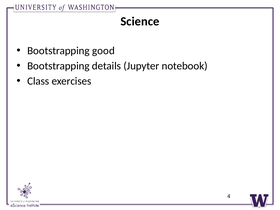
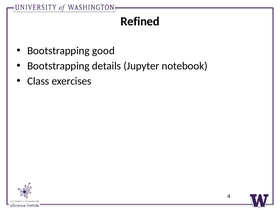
Science: Science -> Refined
